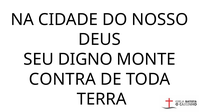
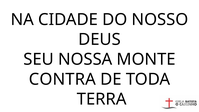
DIGNO: DIGNO -> NOSSA
